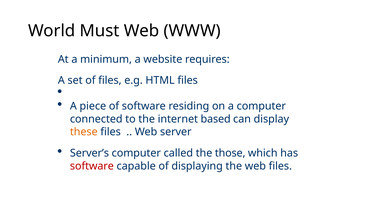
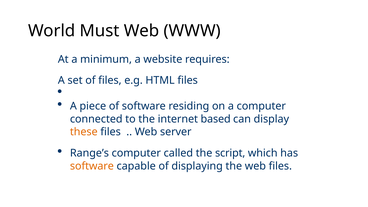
Server’s: Server’s -> Range’s
those: those -> script
software at (92, 166) colour: red -> orange
